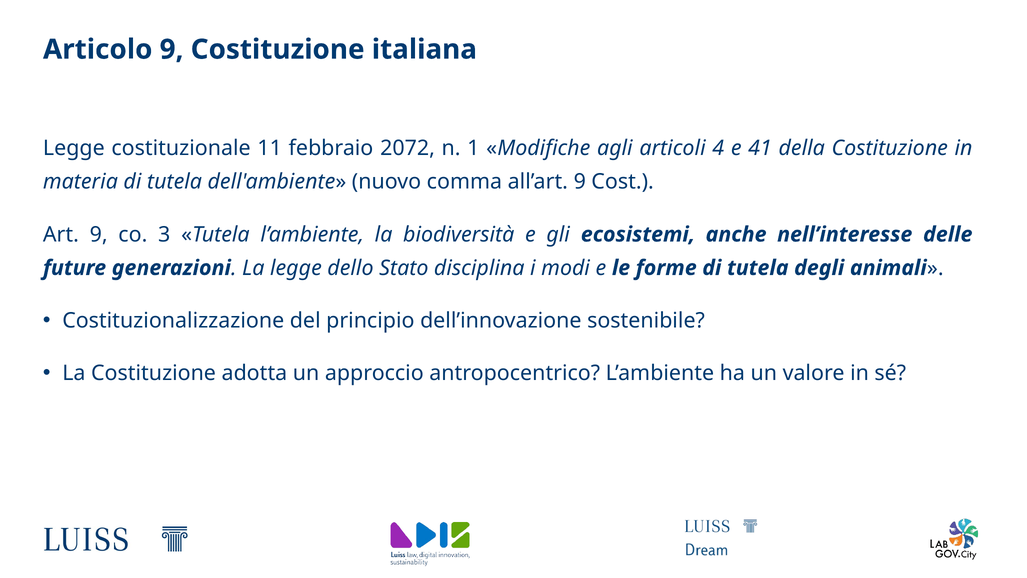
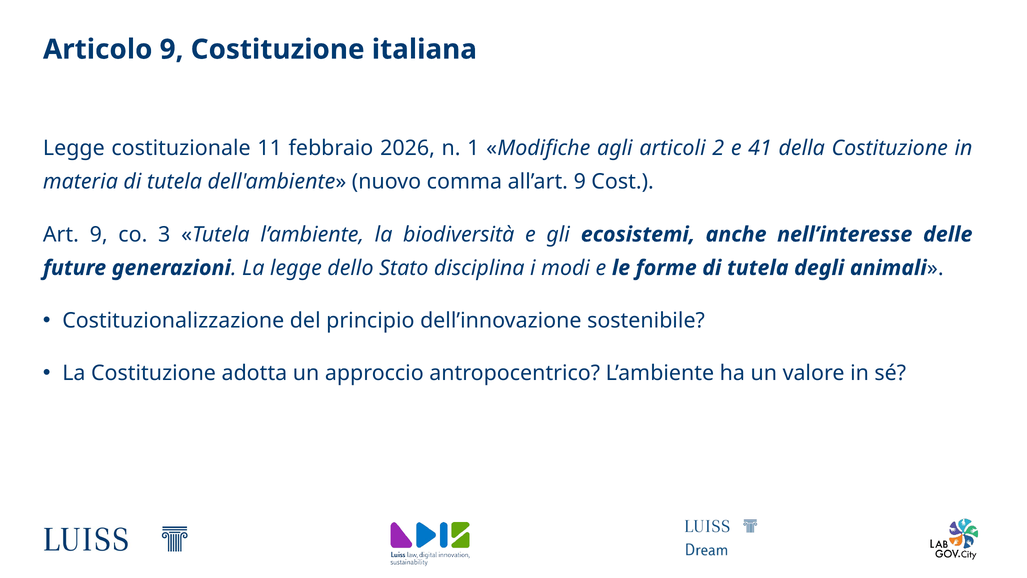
2072: 2072 -> 2026
4: 4 -> 2
